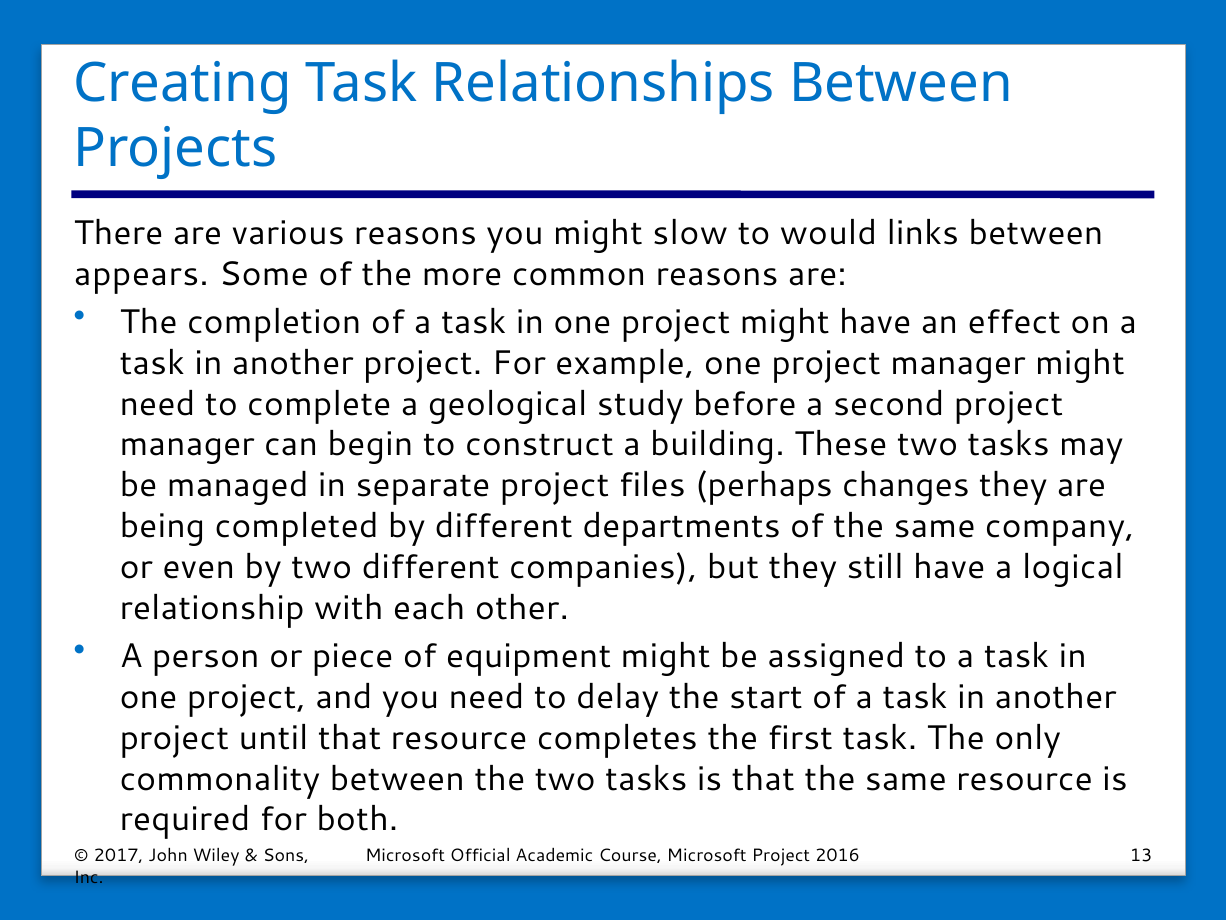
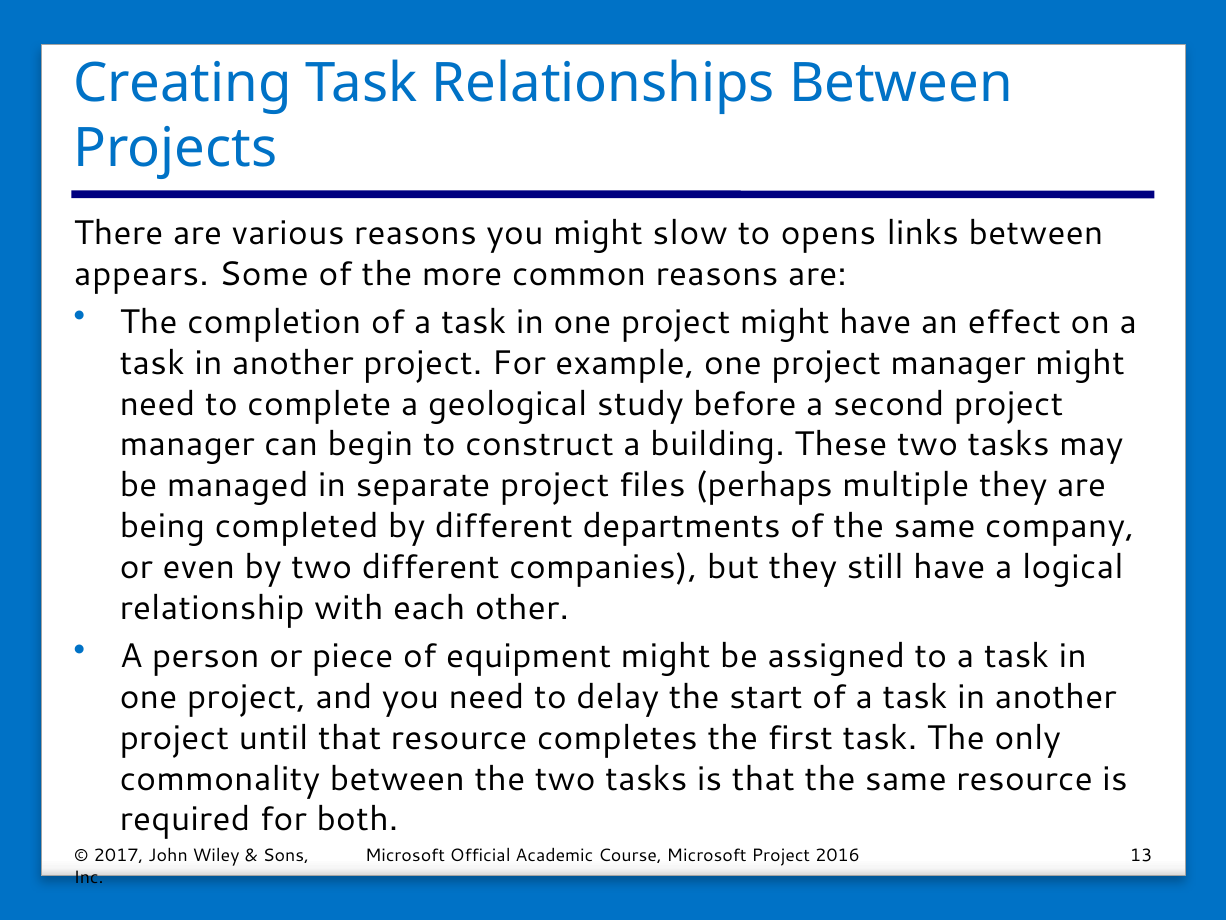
would: would -> opens
changes: changes -> multiple
